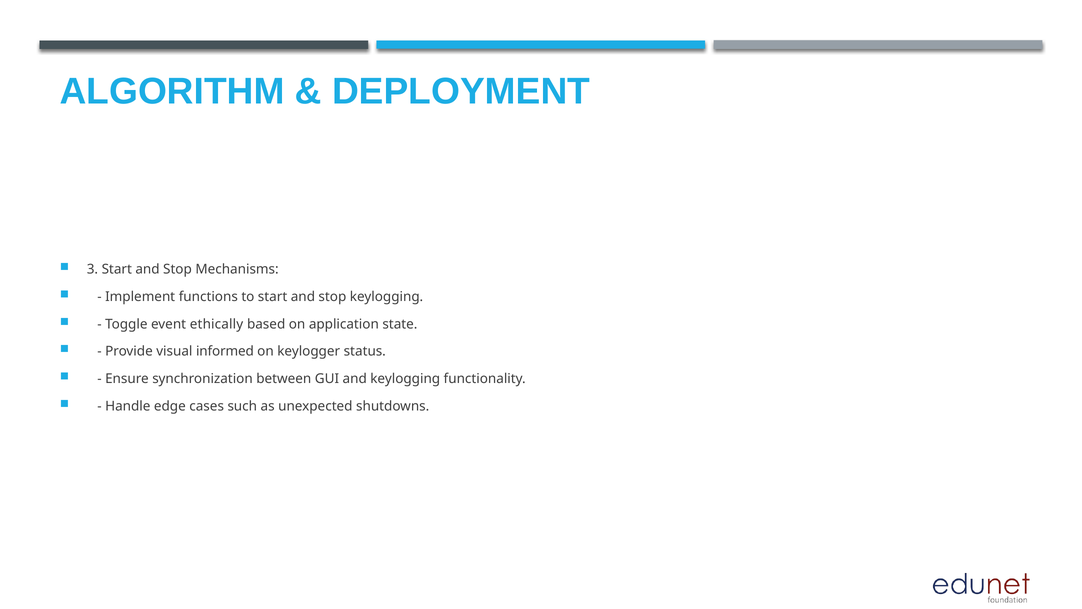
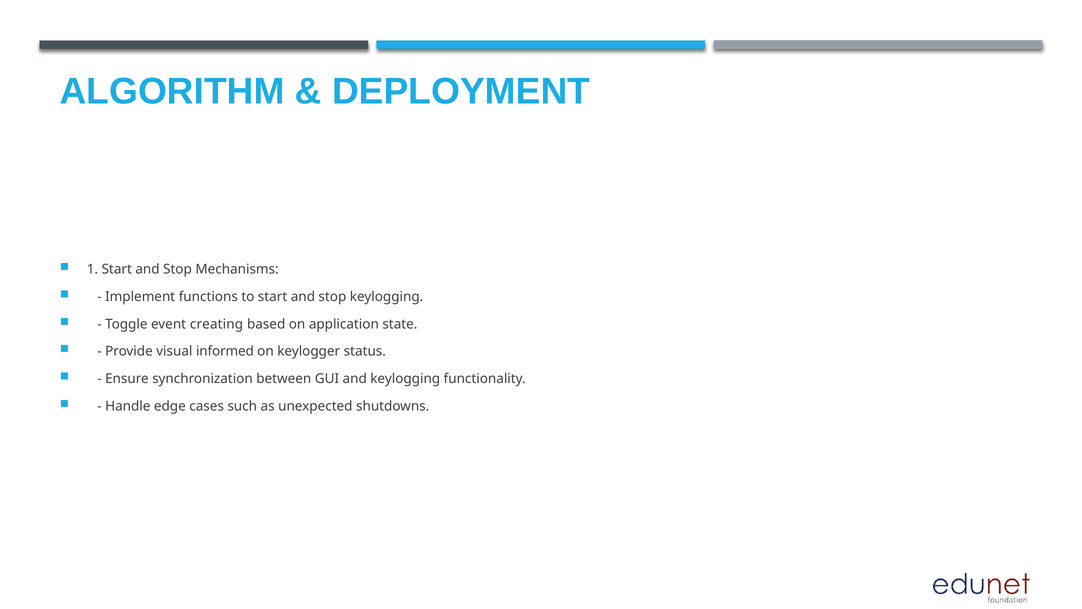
3: 3 -> 1
ethically: ethically -> creating
